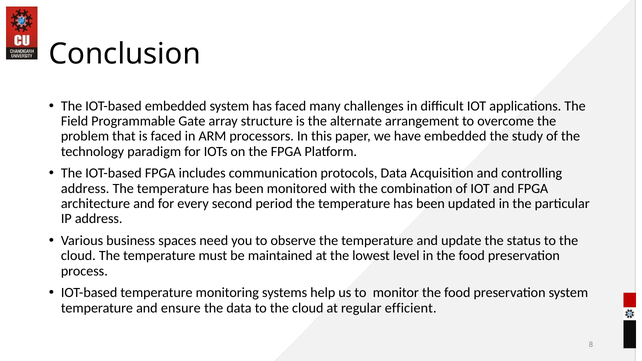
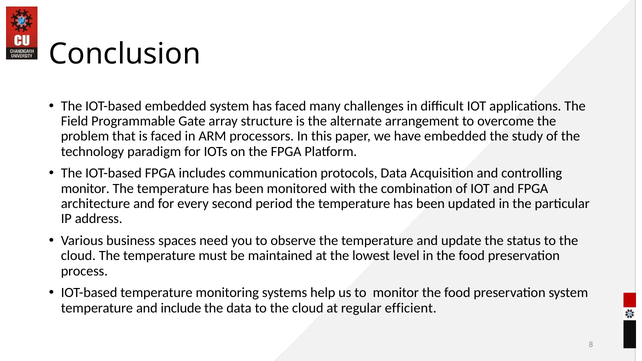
address at (85, 189): address -> monitor
ensure: ensure -> include
